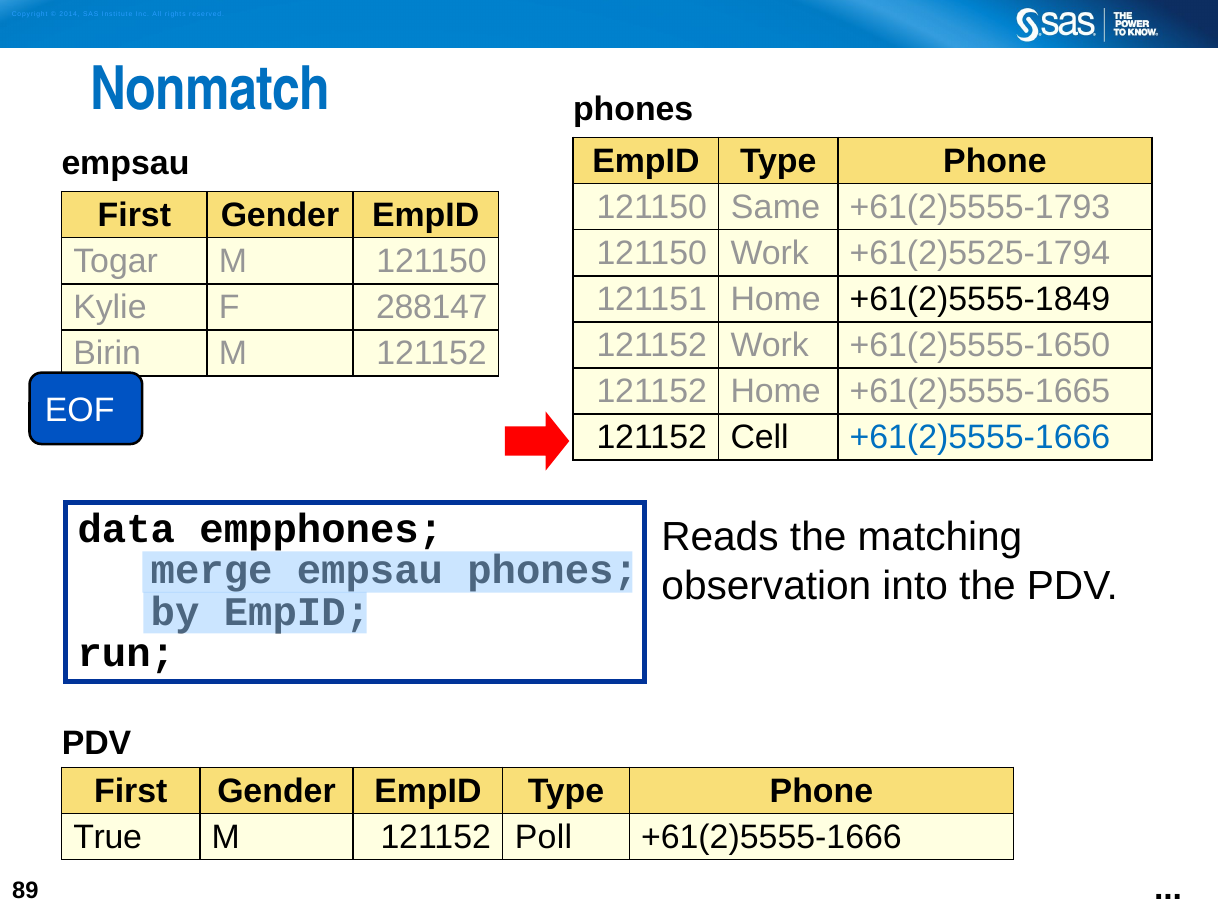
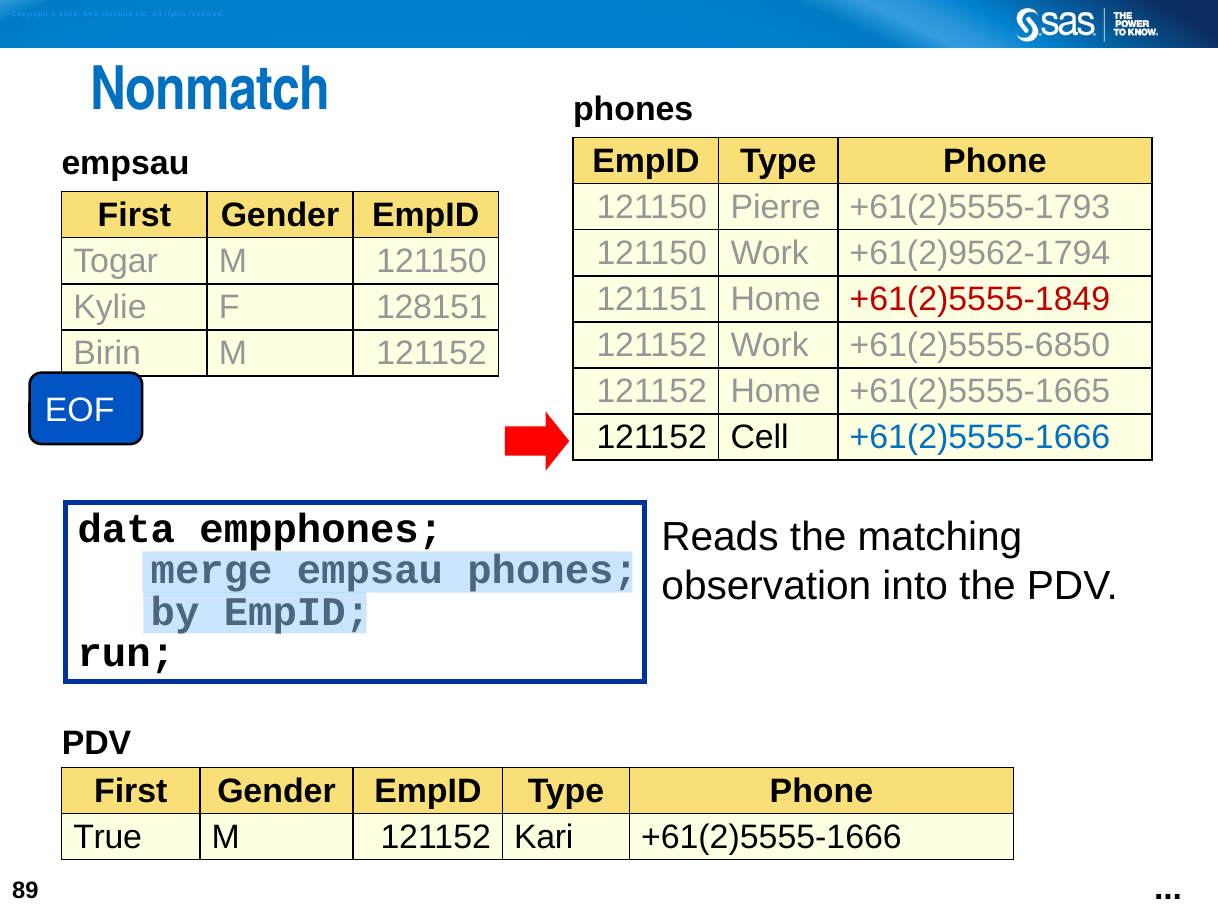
Same: Same -> Pierre
+61(2)5525-1794: +61(2)5525-1794 -> +61(2)9562-1794
+61(2)5555-1849 colour: black -> red
288147: 288147 -> 128151
+61(2)5555-1650: +61(2)5555-1650 -> +61(2)5555-6850
Poll: Poll -> Kari
